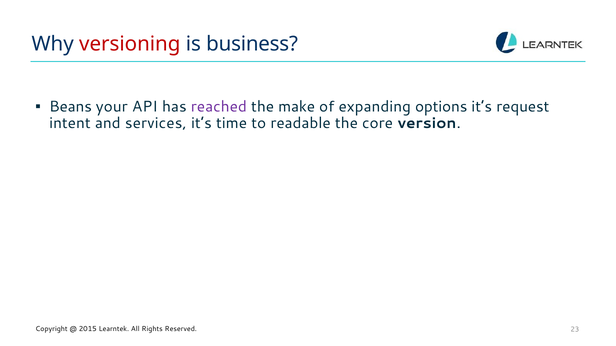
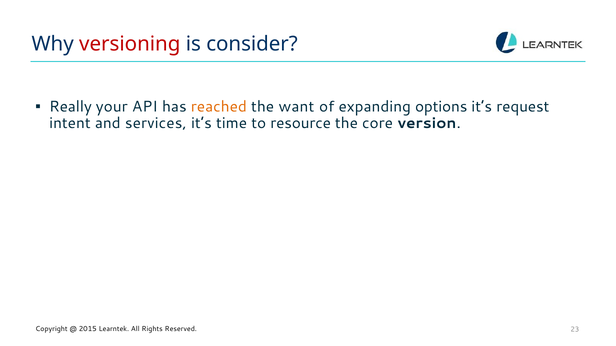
business: business -> consider
Beans: Beans -> Really
reached colour: purple -> orange
make: make -> want
readable: readable -> resource
